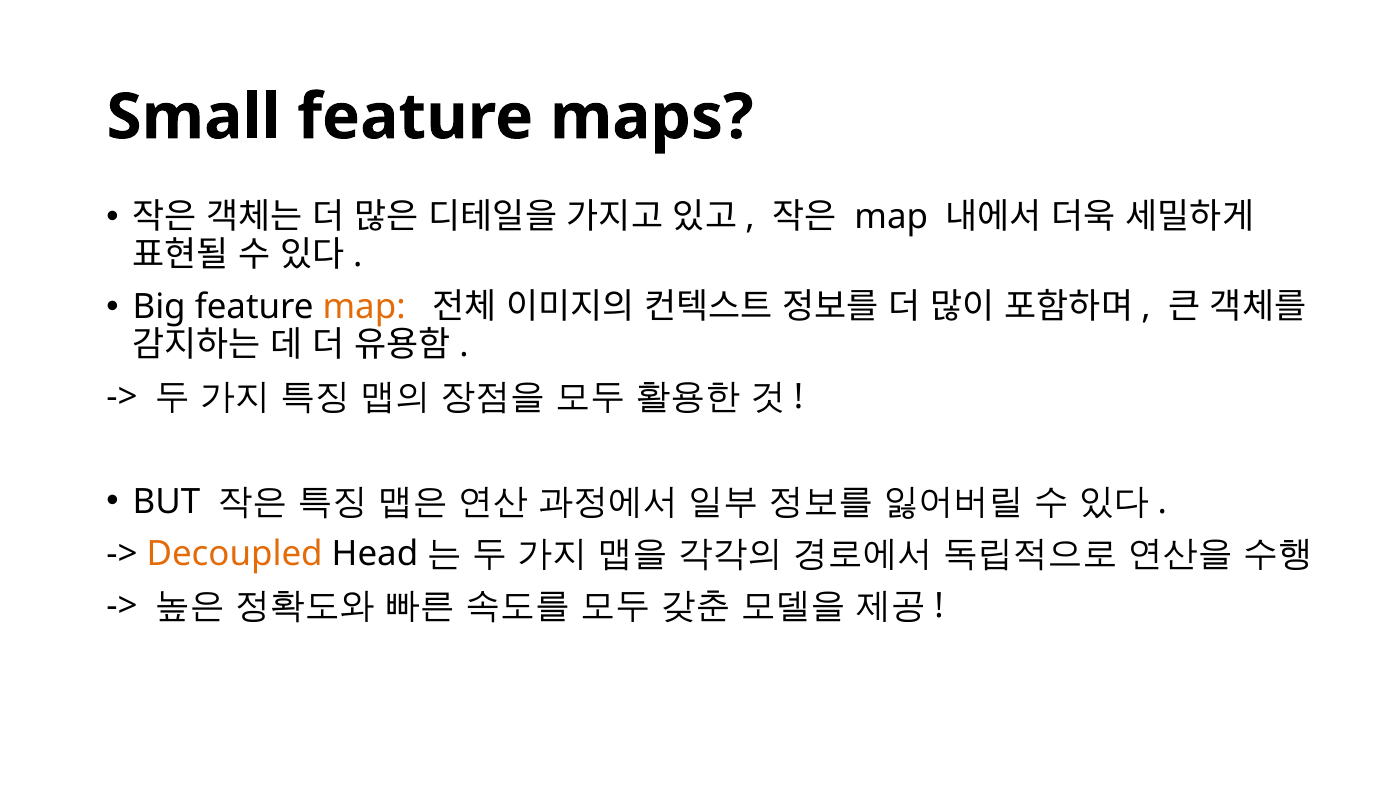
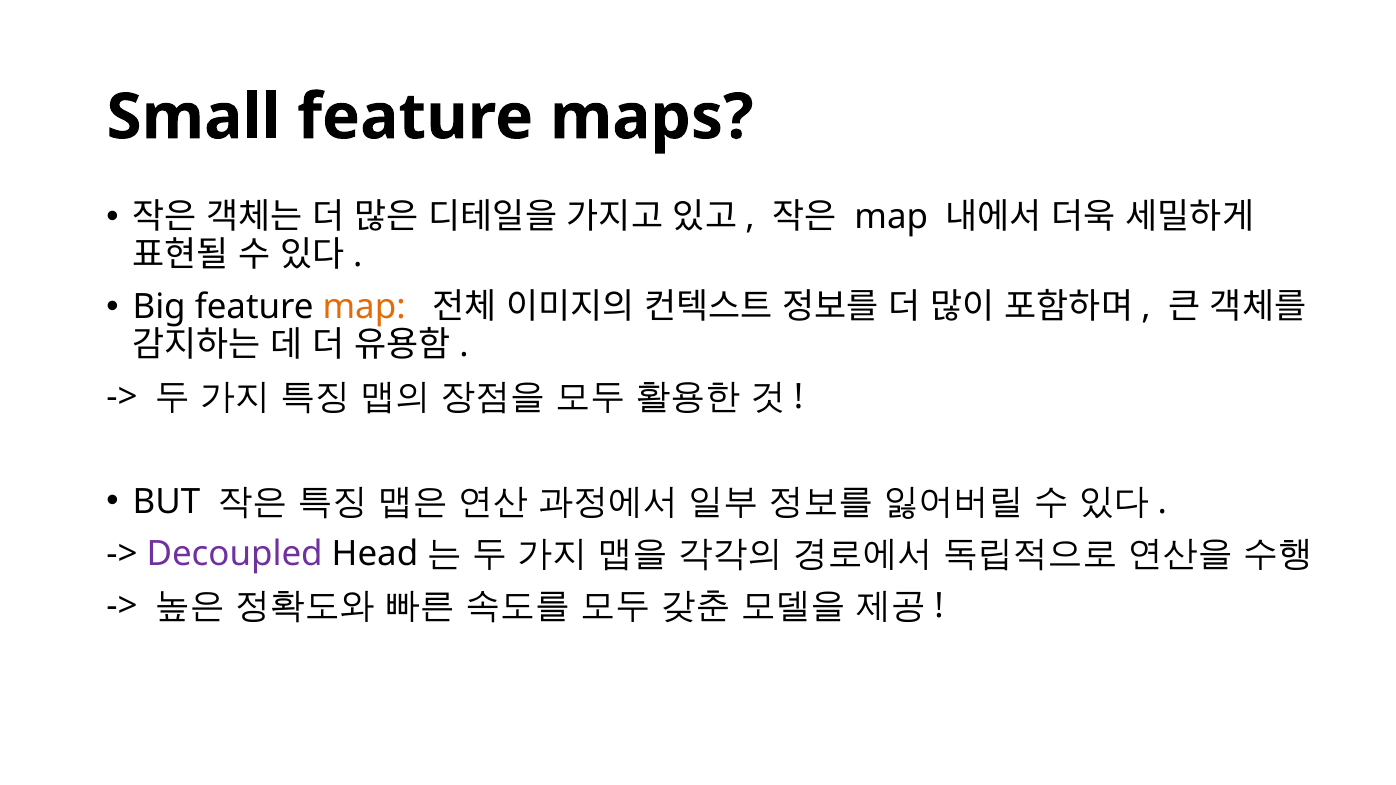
Decoupled colour: orange -> purple
